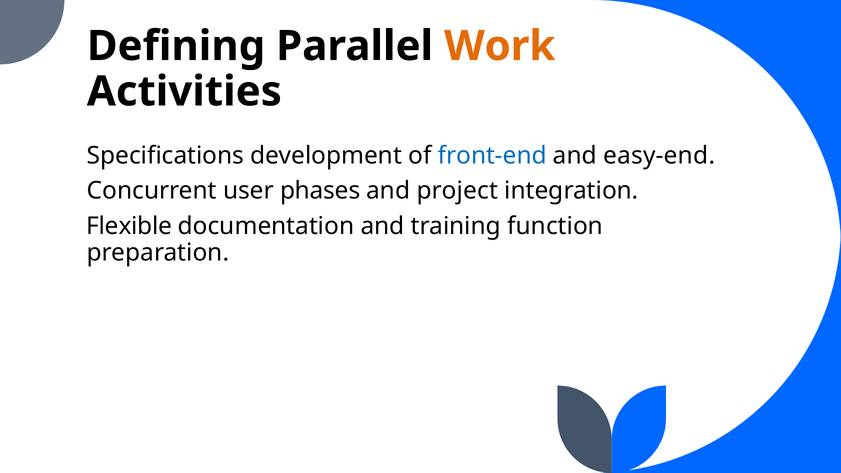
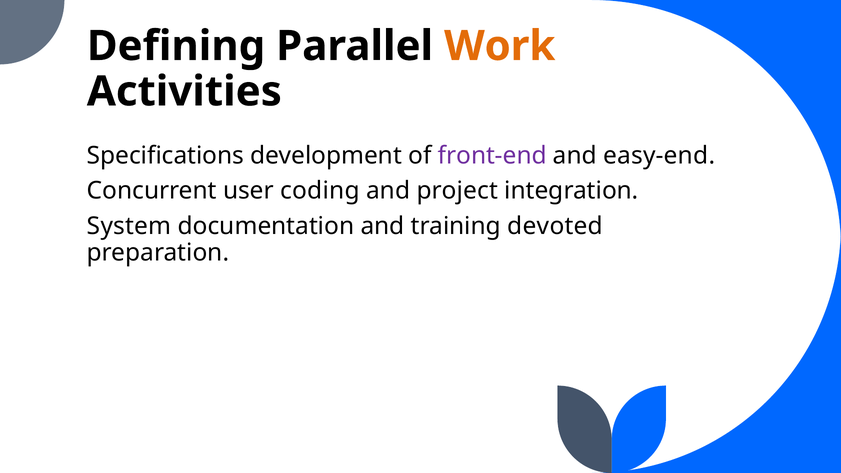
front-end colour: blue -> purple
phases: phases -> coding
Flexible: Flexible -> System
function: function -> devoted
